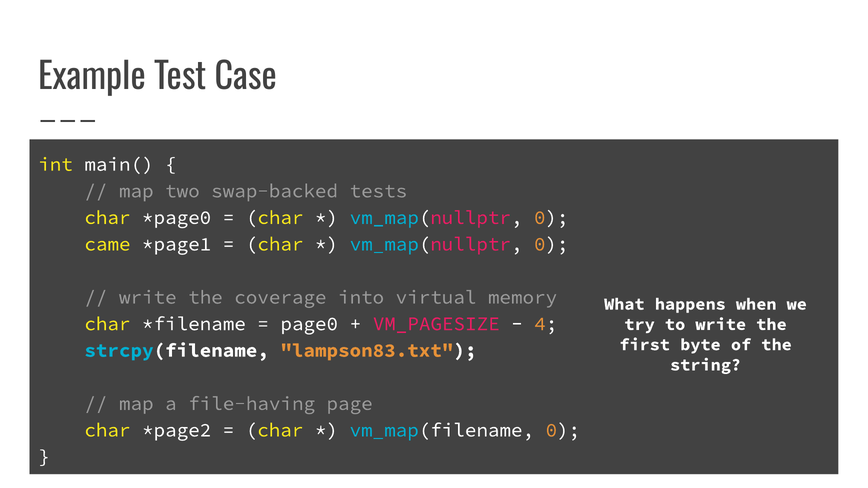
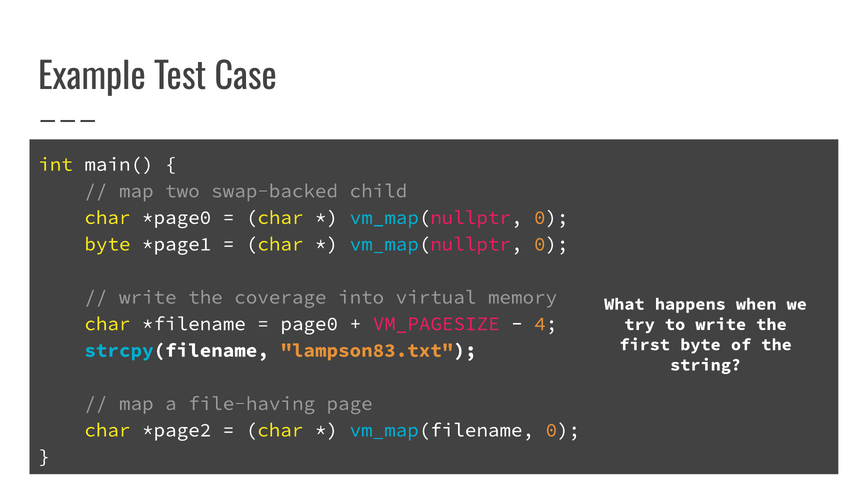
tests: tests -> child
came at (107, 244): came -> byte
